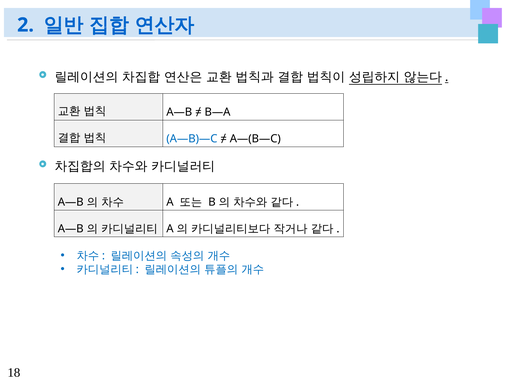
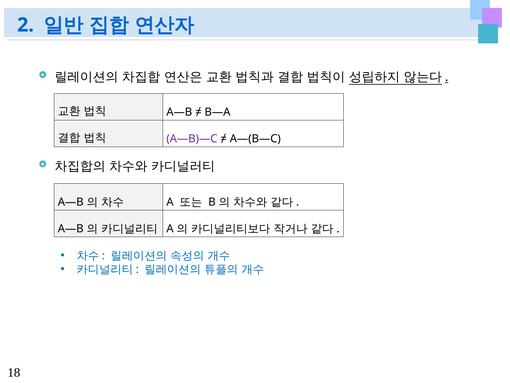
A―B)―C colour: blue -> purple
